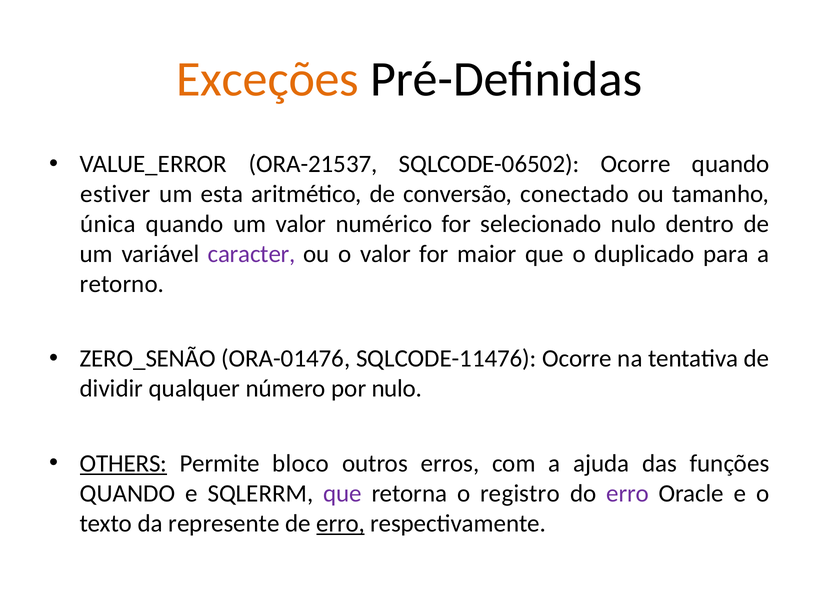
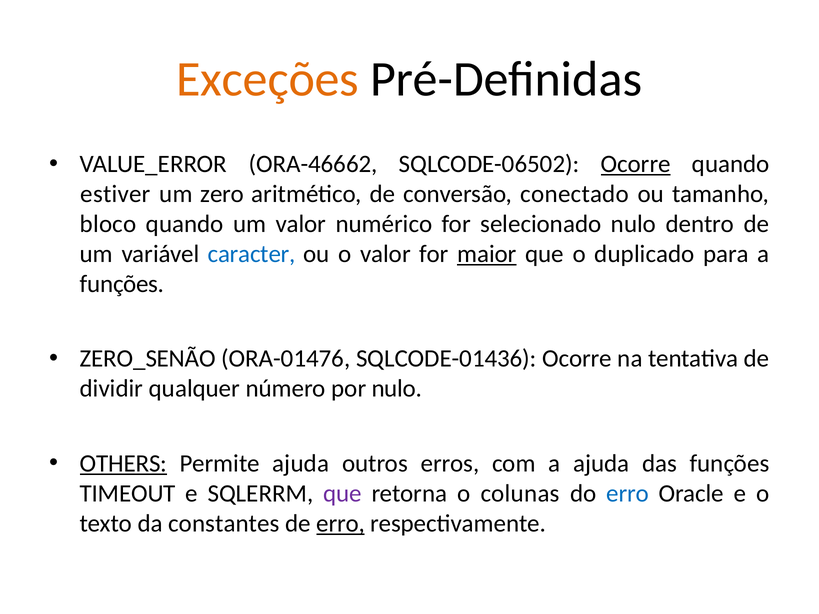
ORA-21537: ORA-21537 -> ORA-46662
Ocorre at (636, 164) underline: none -> present
esta: esta -> zero
única: única -> bloco
caracter colour: purple -> blue
maior underline: none -> present
retorno at (122, 284): retorno -> funções
SQLCODE-11476: SQLCODE-11476 -> SQLCODE-01436
Permite bloco: bloco -> ajuda
QUANDO at (128, 494): QUANDO -> TIMEOUT
registro: registro -> colunas
erro at (628, 494) colour: purple -> blue
represente: represente -> constantes
